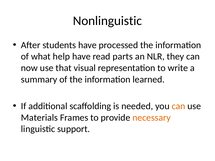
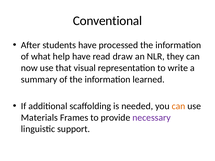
Nonlinguistic: Nonlinguistic -> Conventional
parts: parts -> draw
necessary colour: orange -> purple
